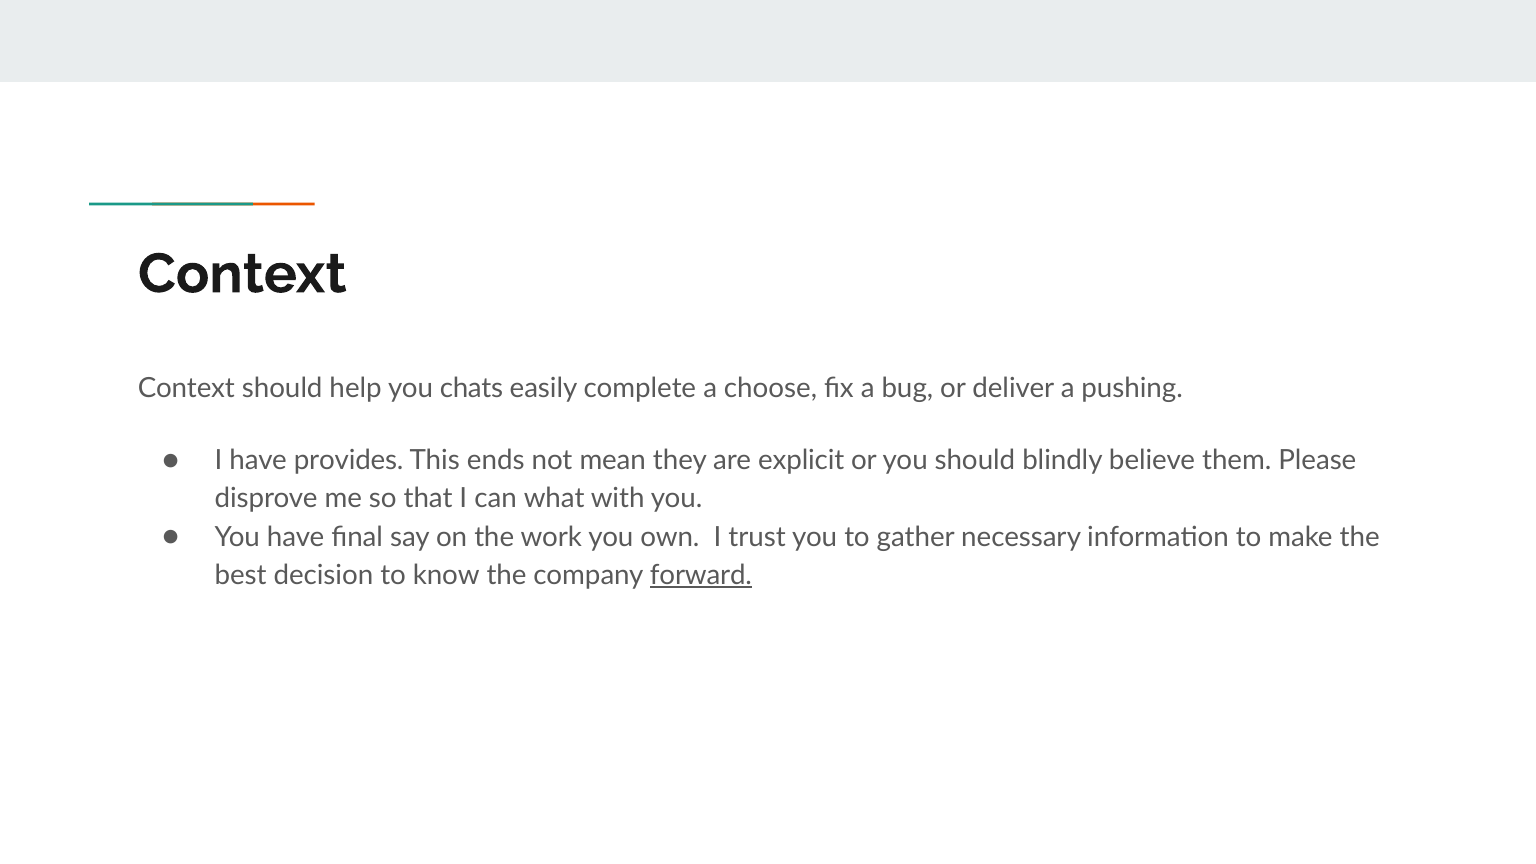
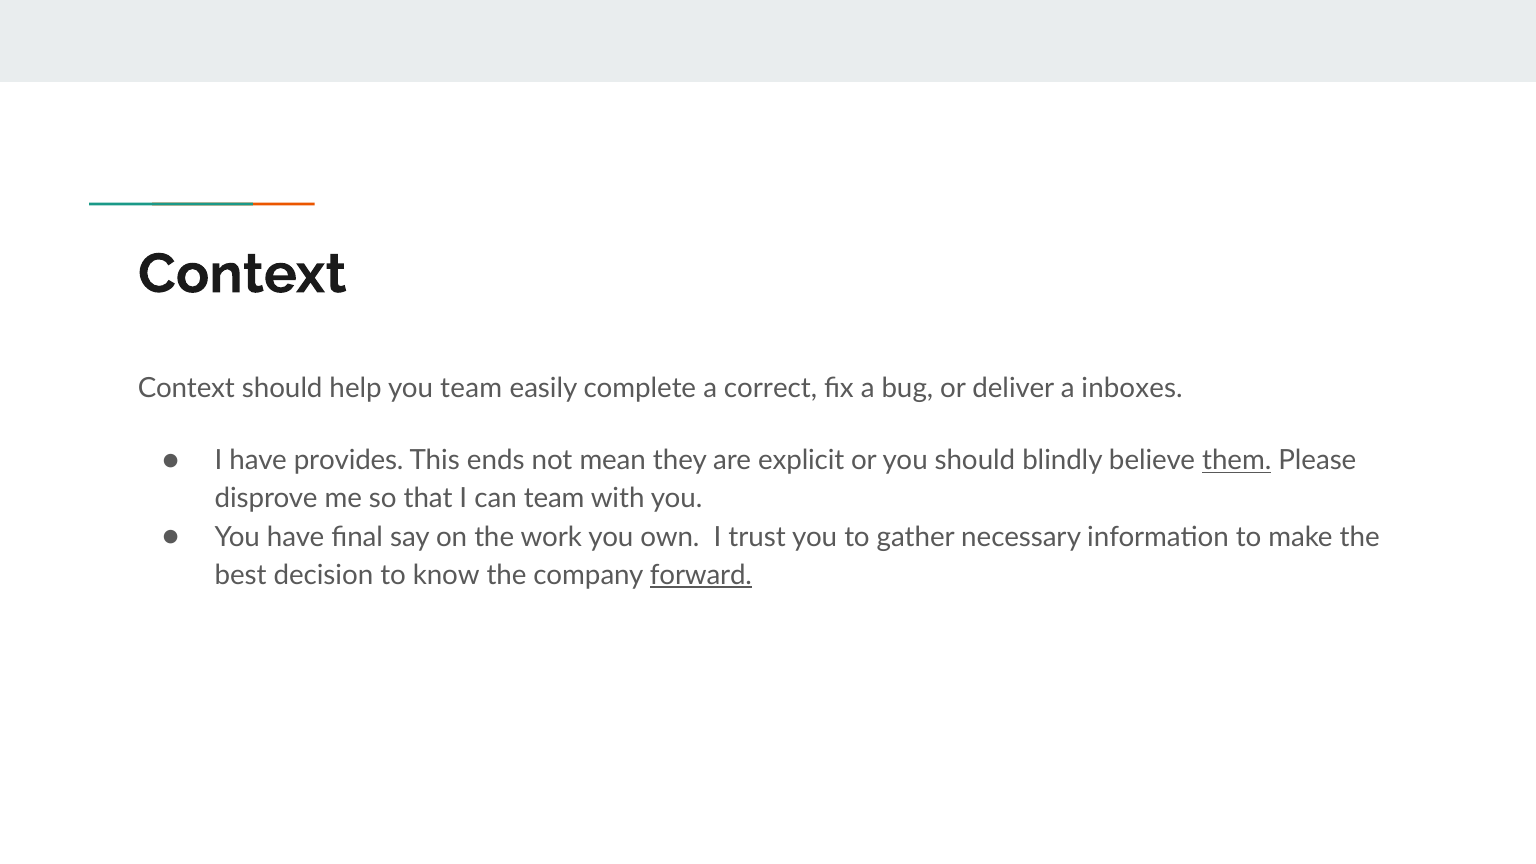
you chats: chats -> team
choose: choose -> correct
pushing: pushing -> inboxes
them underline: none -> present
can what: what -> team
